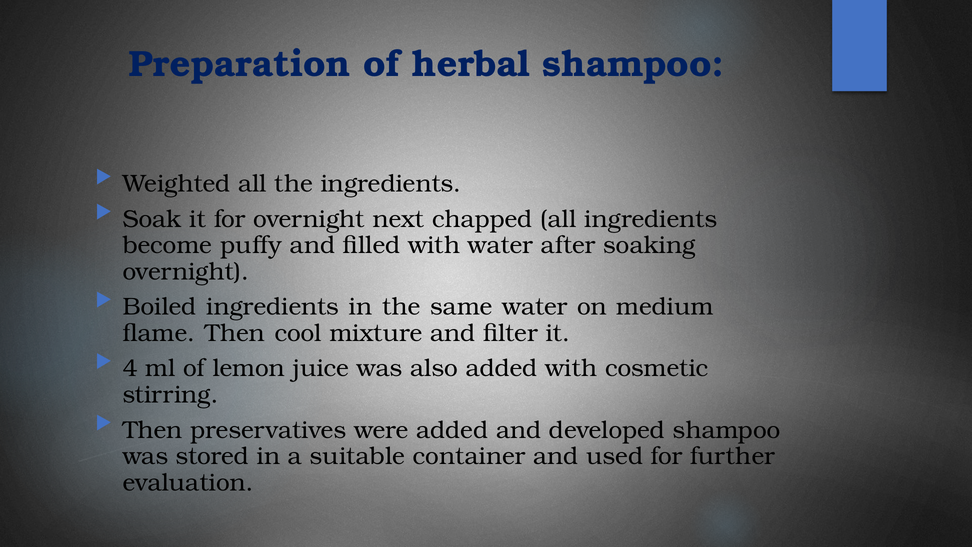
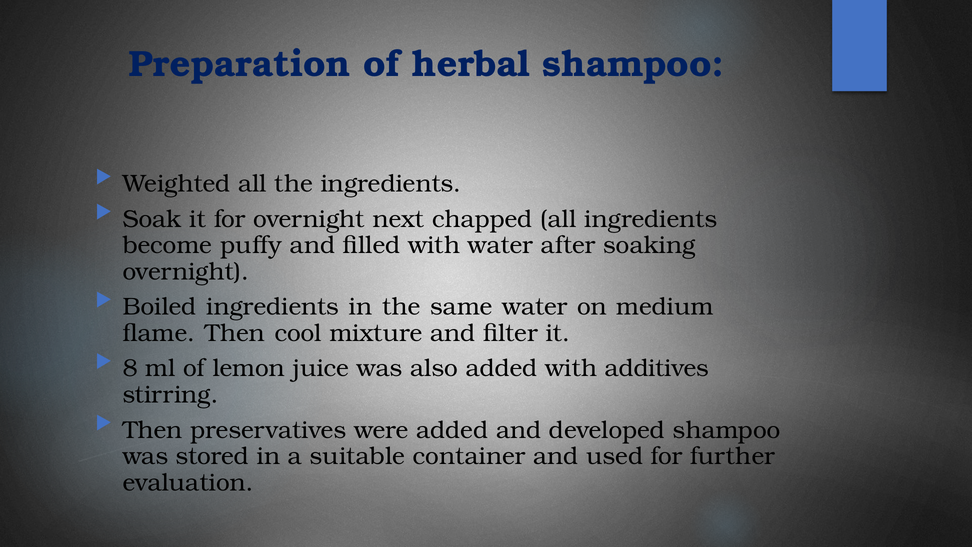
4: 4 -> 8
cosmetic: cosmetic -> additives
